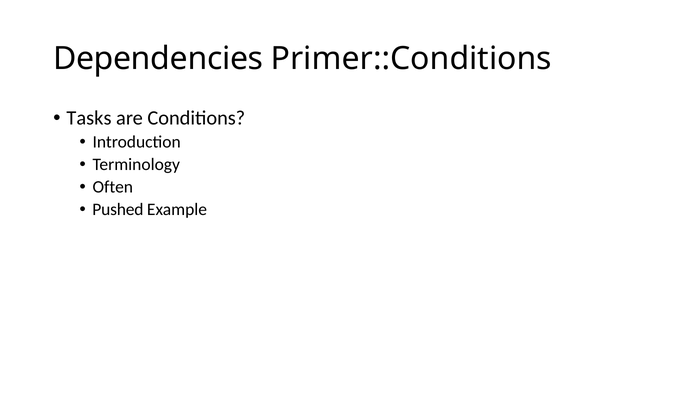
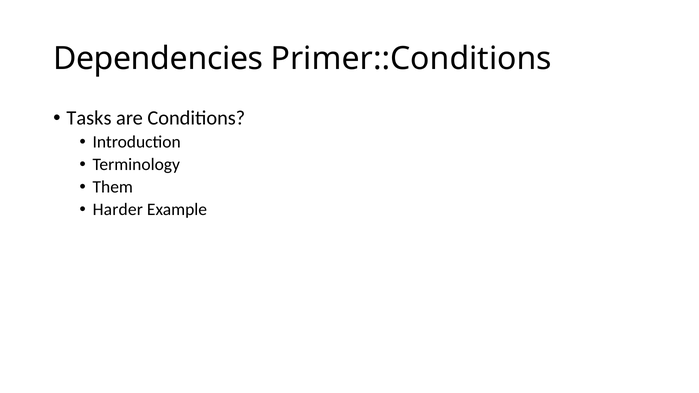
Often: Often -> Them
Pushed: Pushed -> Harder
